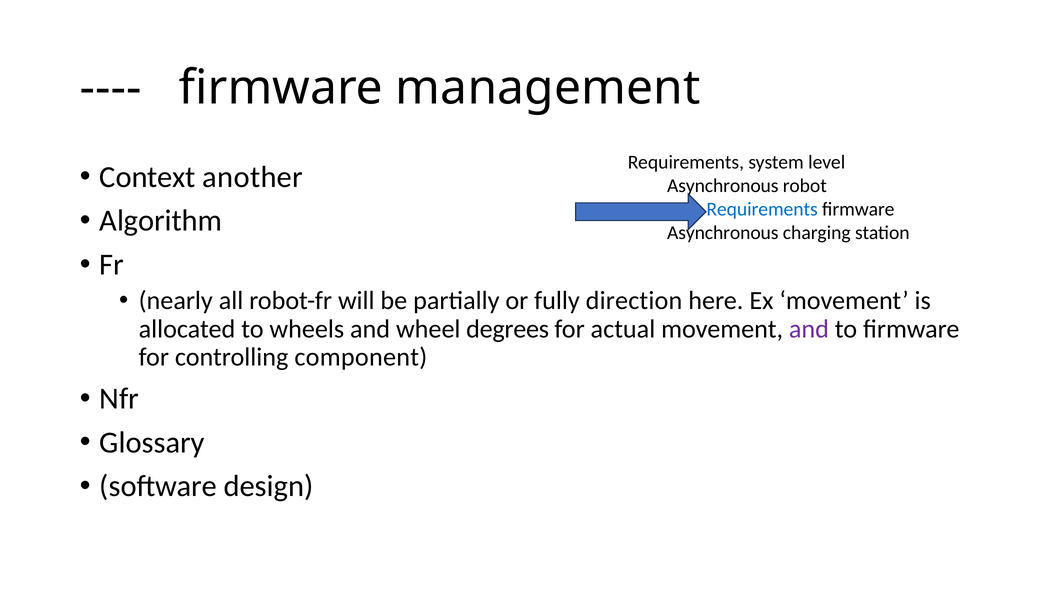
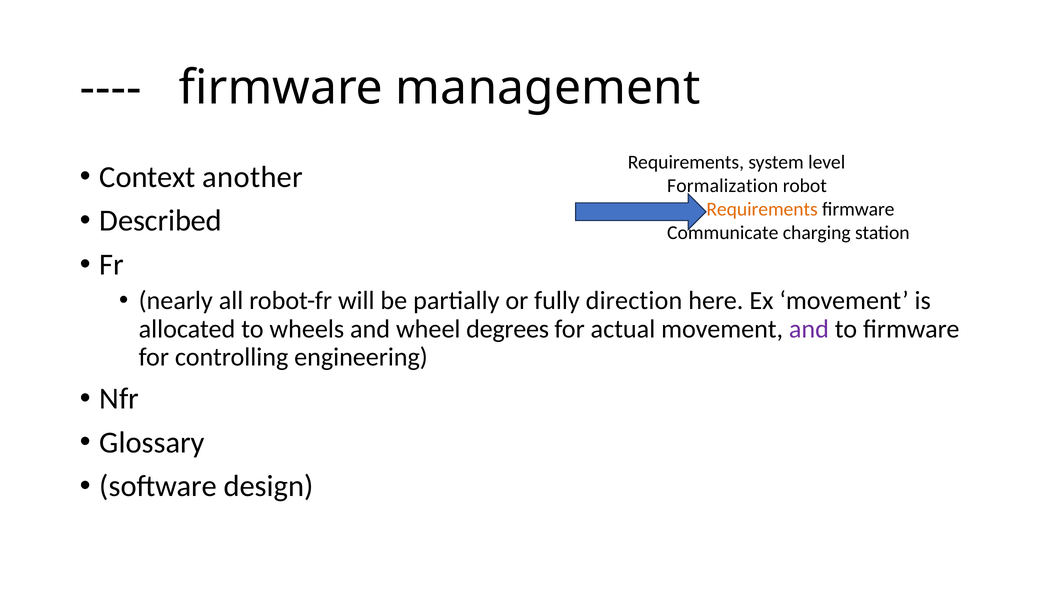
Asynchronous at (723, 186): Asynchronous -> Formalization
Requirements at (762, 209) colour: blue -> orange
Algorithm: Algorithm -> Described
Asynchronous at (723, 233): Asynchronous -> Communicate
component: component -> engineering
